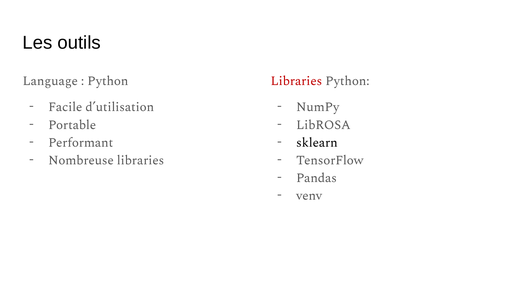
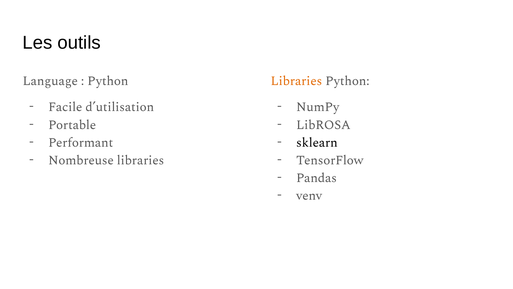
Libraries at (296, 81) colour: red -> orange
